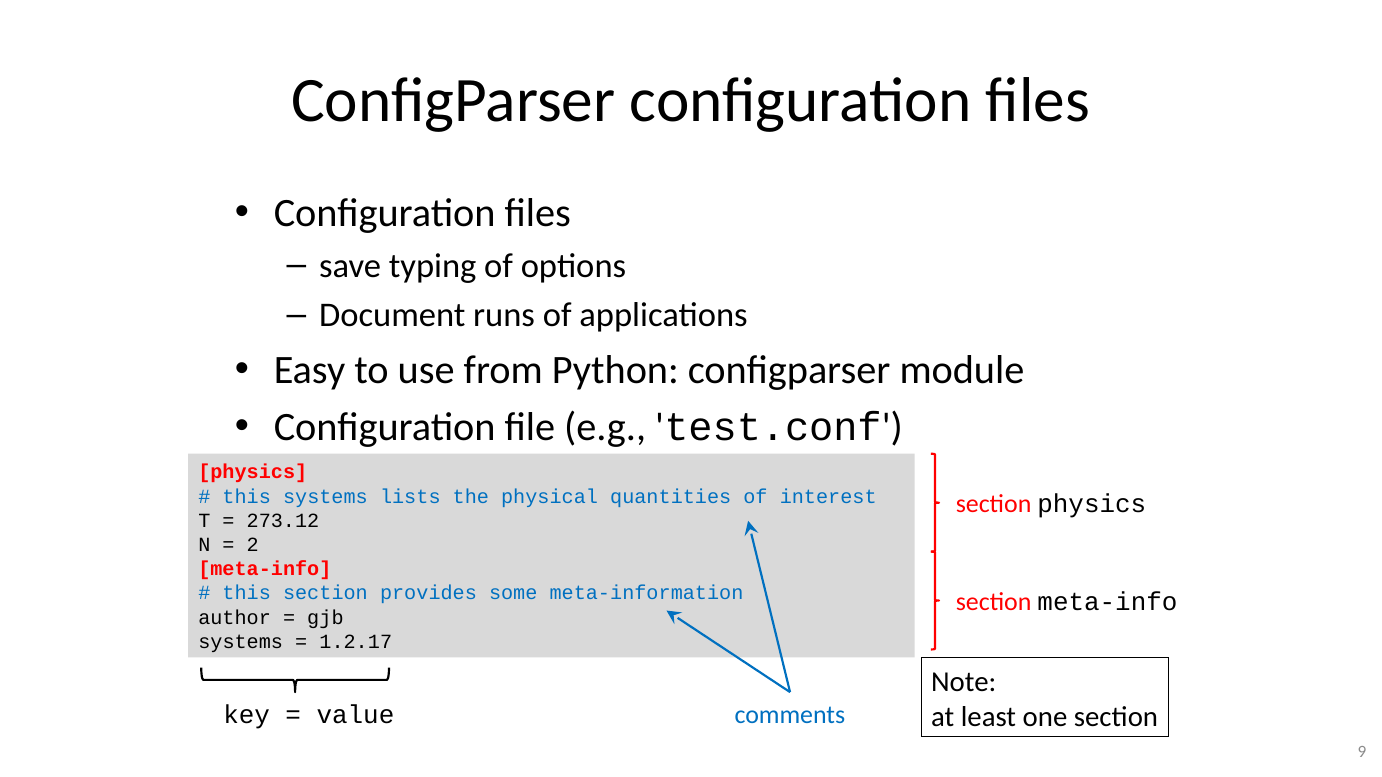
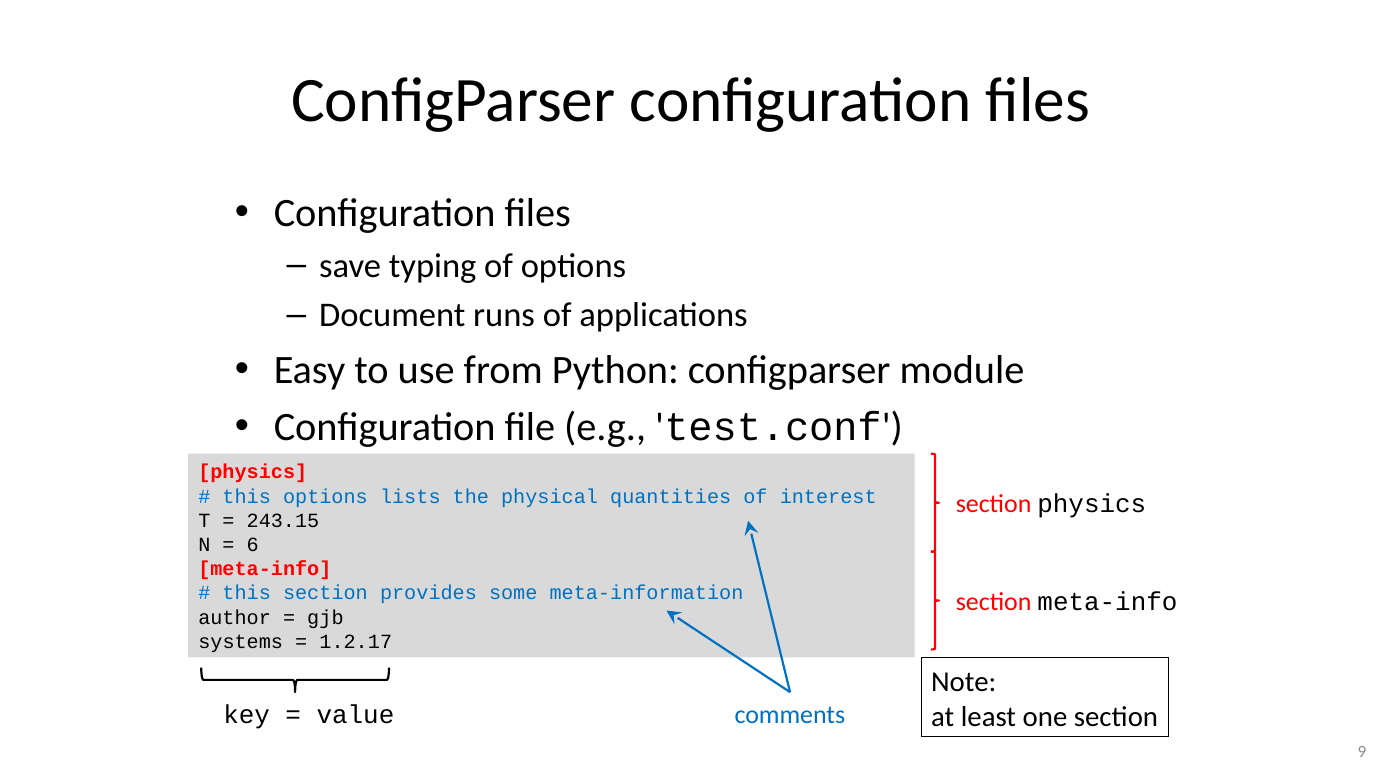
this systems: systems -> options
273.12: 273.12 -> 243.15
2: 2 -> 6
